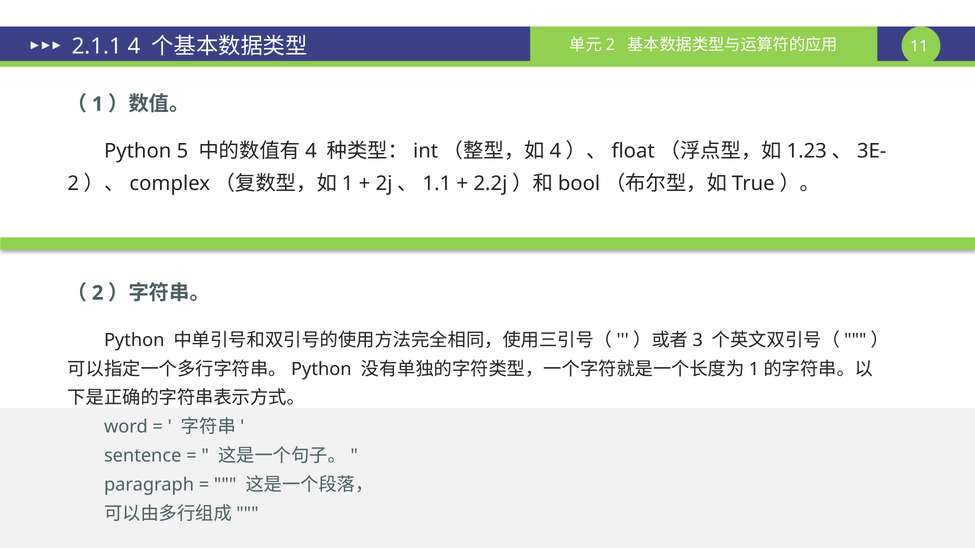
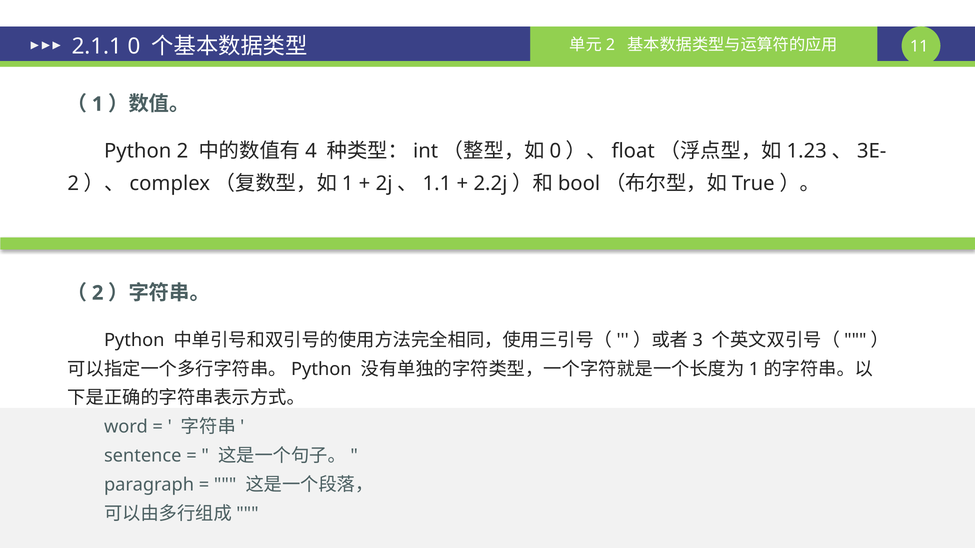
2.1.1 4: 4 -> 0
Python 5: 5 -> 2
4 at (555, 151): 4 -> 0
